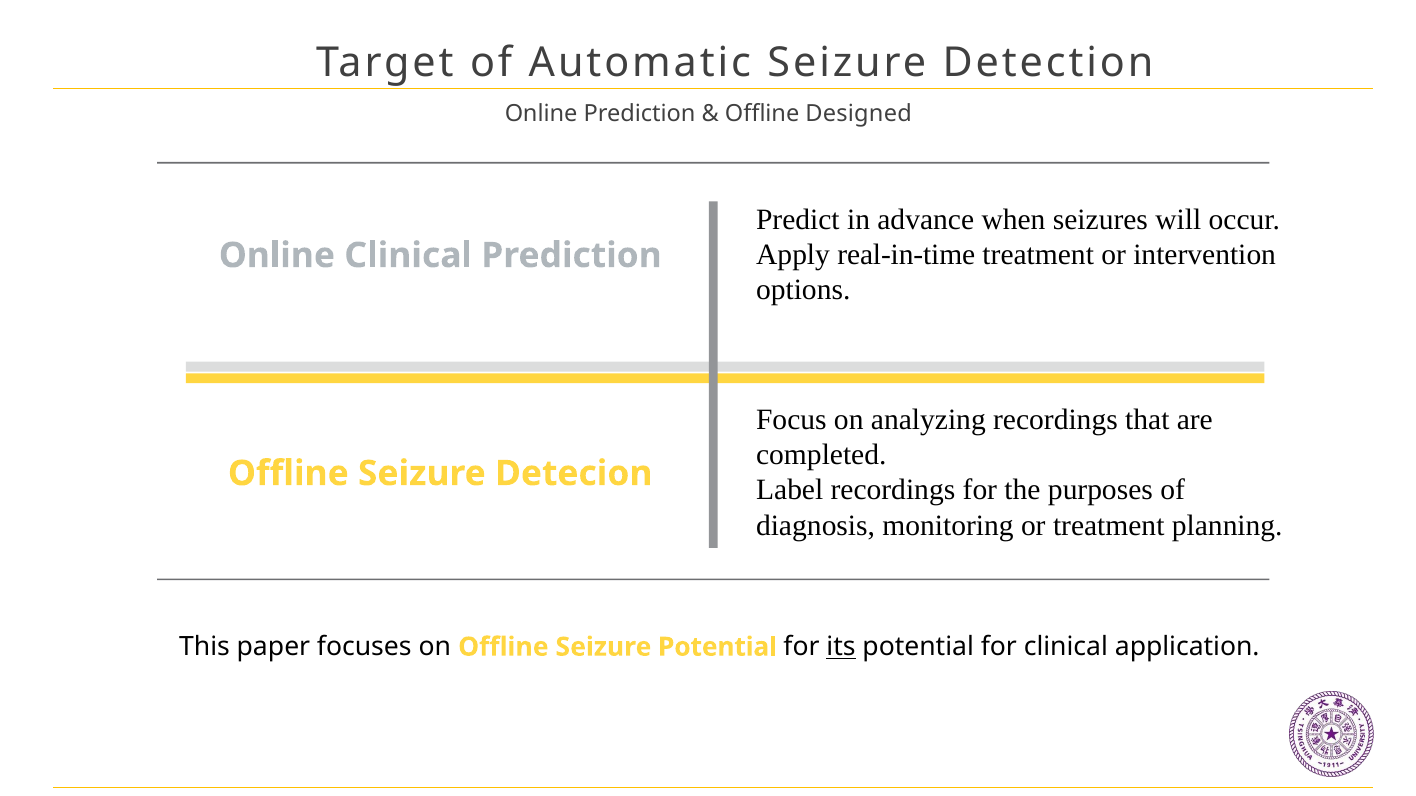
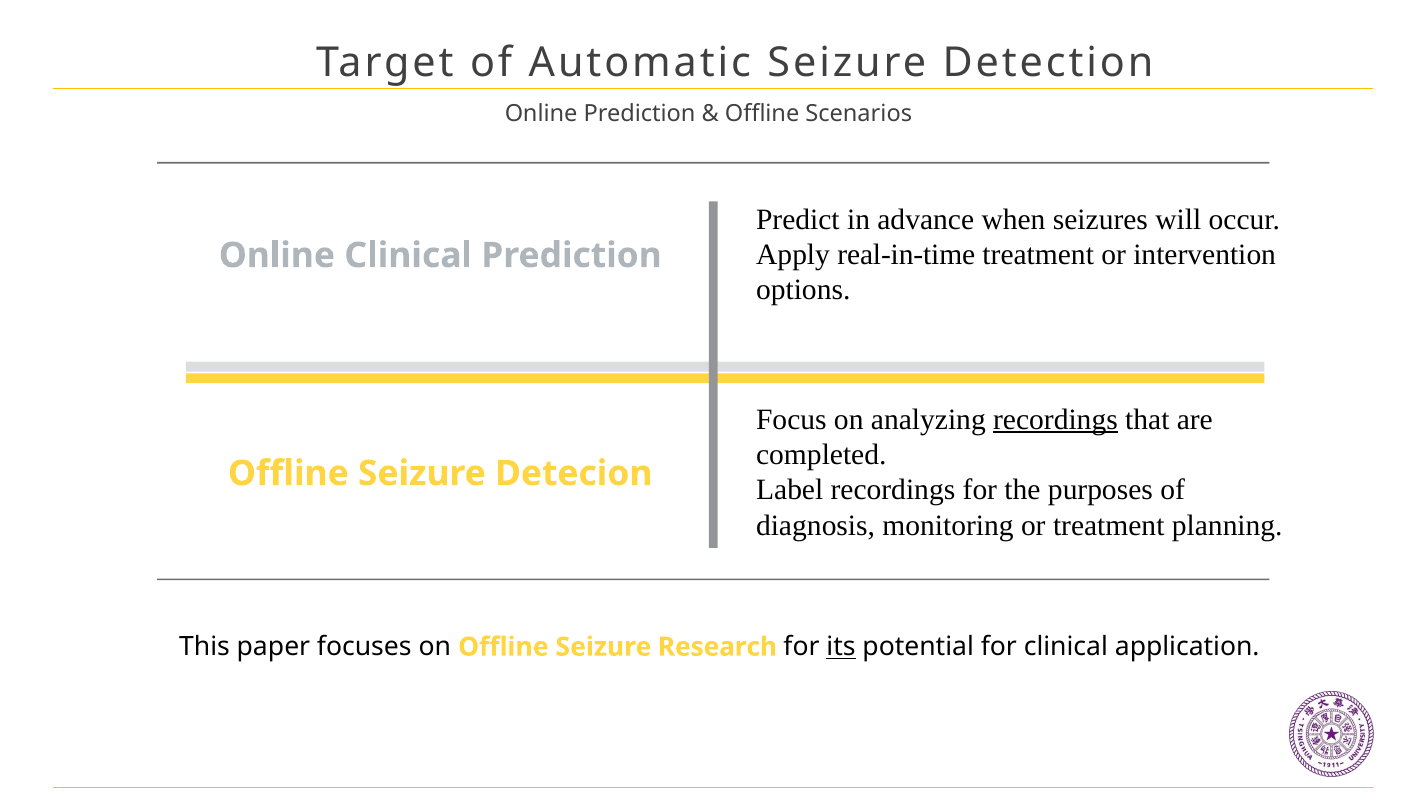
Designed: Designed -> Scenarios
recordings at (1055, 420) underline: none -> present
Seizure Potential: Potential -> Research
